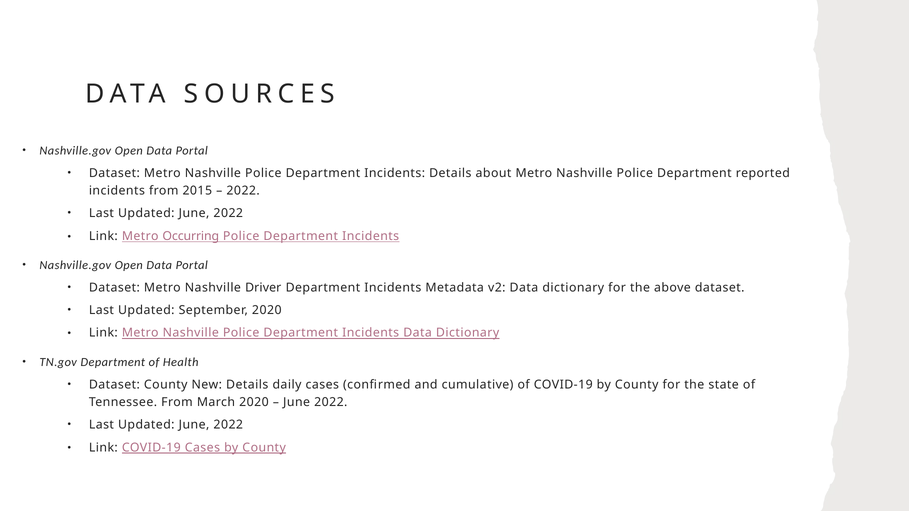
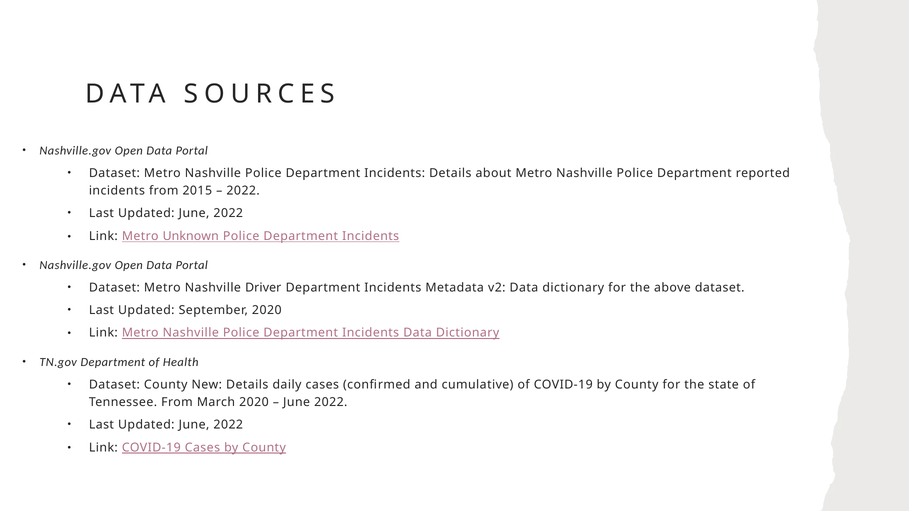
Occurring: Occurring -> Unknown
